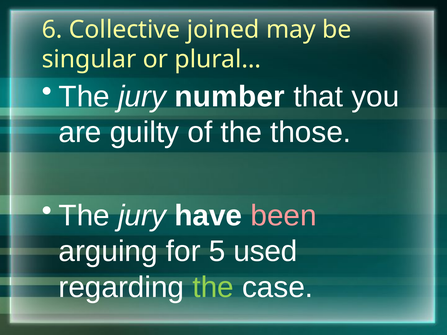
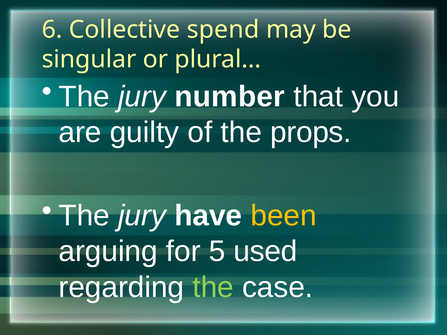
joined: joined -> spend
those: those -> props
been colour: pink -> yellow
